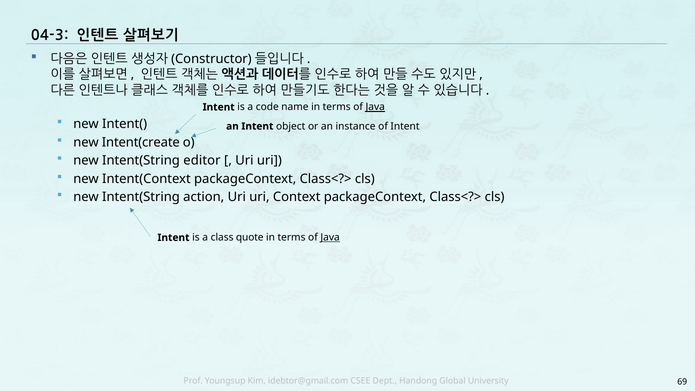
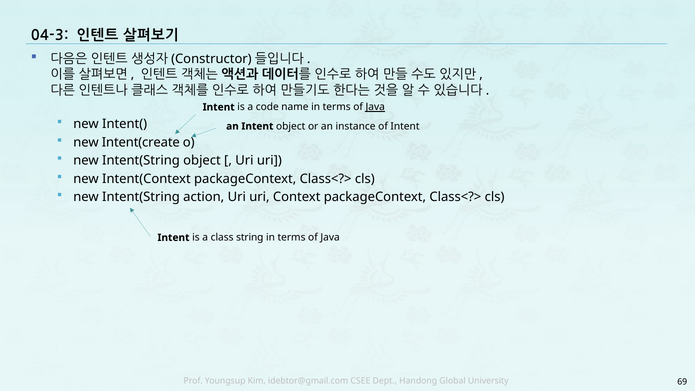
Intent(String editor: editor -> object
quote: quote -> string
Java at (330, 238) underline: present -> none
